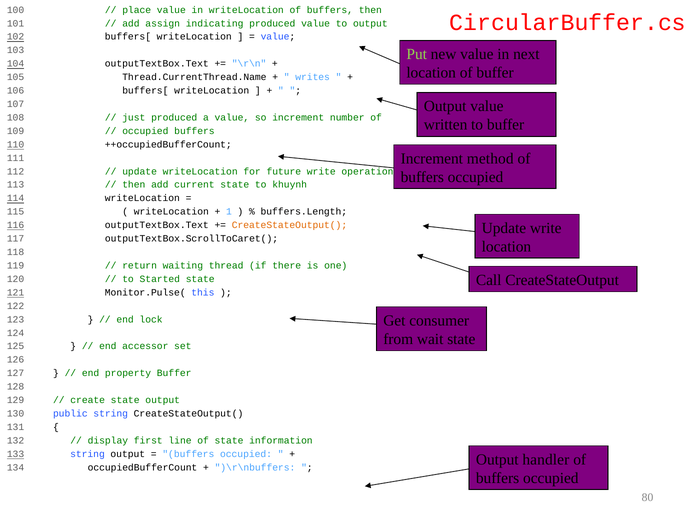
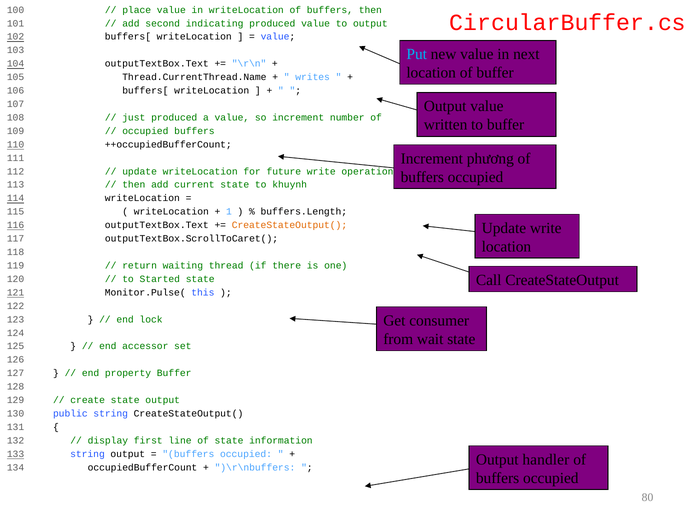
assign: assign -> second
Put colour: light green -> light blue
method: method -> phương
